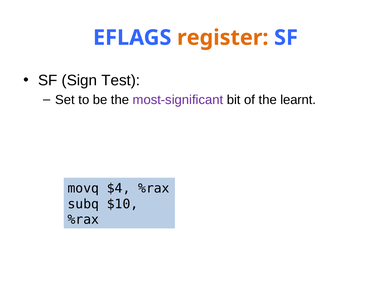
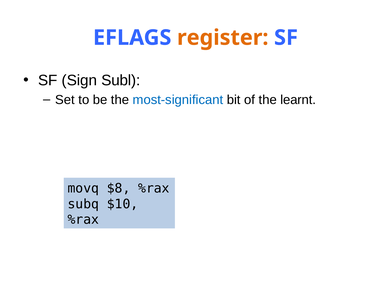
Test: Test -> Subl
most-significant colour: purple -> blue
$4: $4 -> $8
